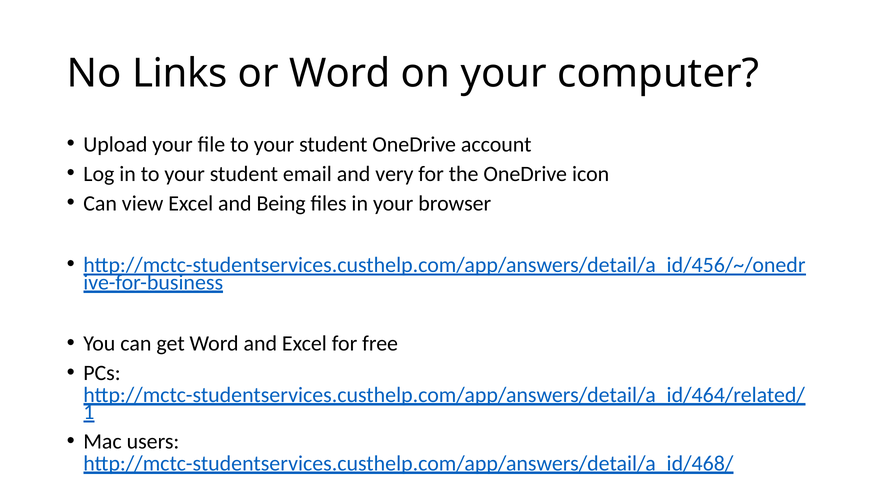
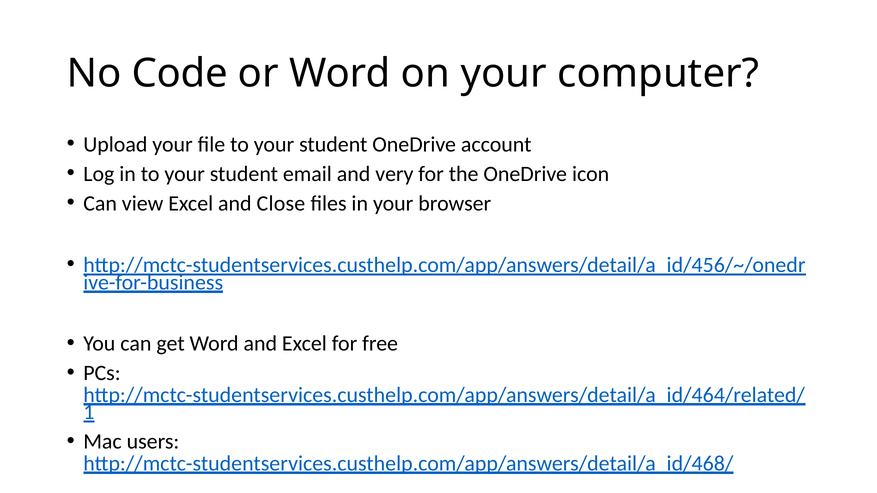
Links: Links -> Code
Being: Being -> Close
